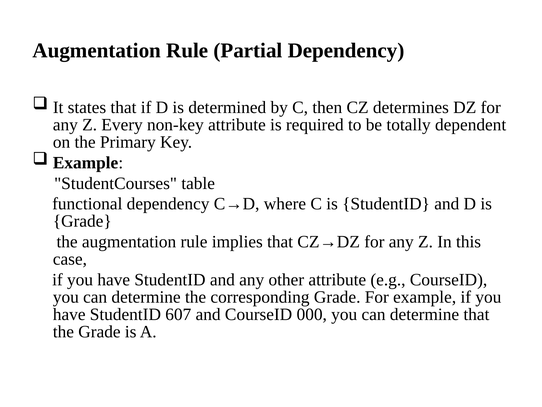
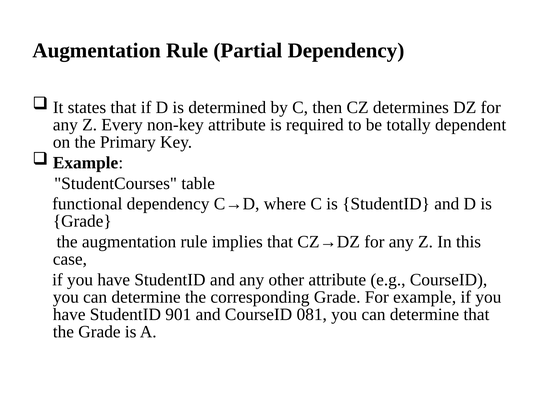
607: 607 -> 901
000: 000 -> 081
